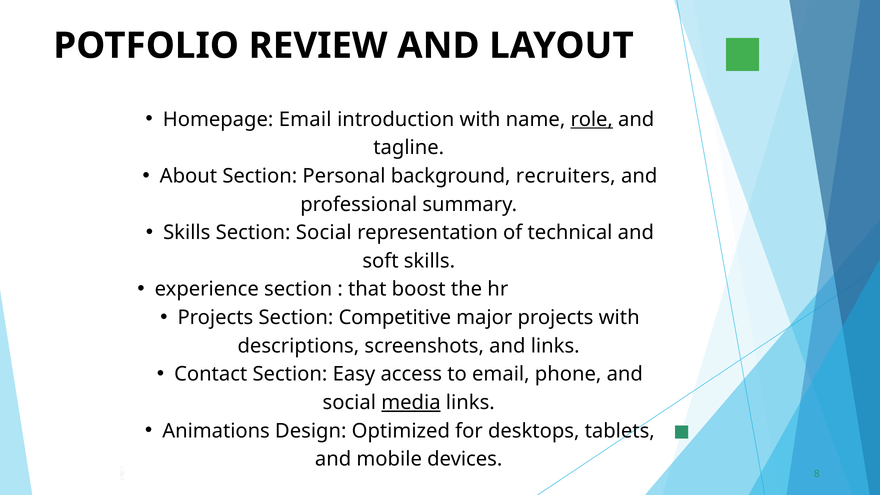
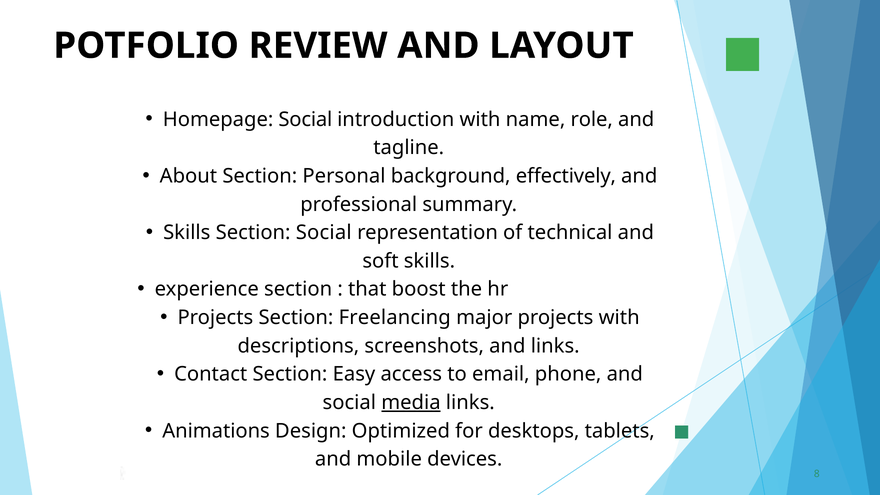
Homepage Email: Email -> Social
role underline: present -> none
recruiters: recruiters -> effectively
Competitive: Competitive -> Freelancing
